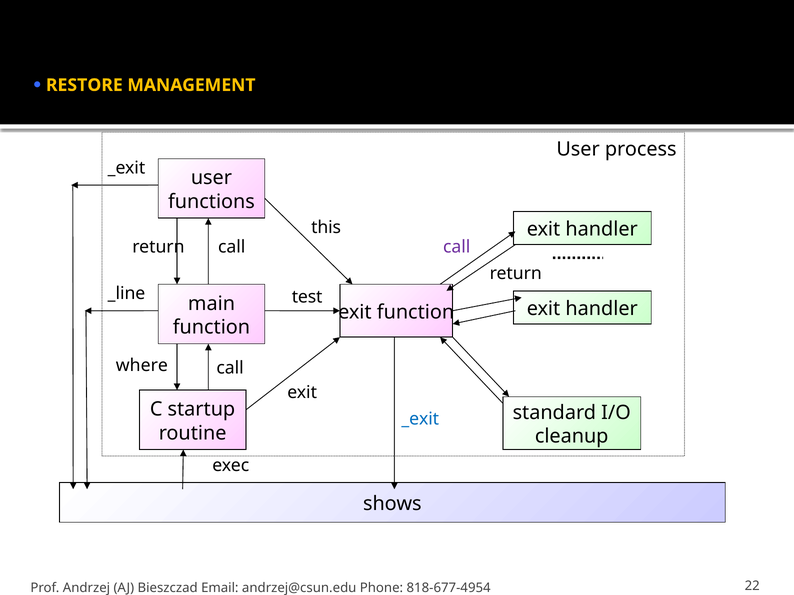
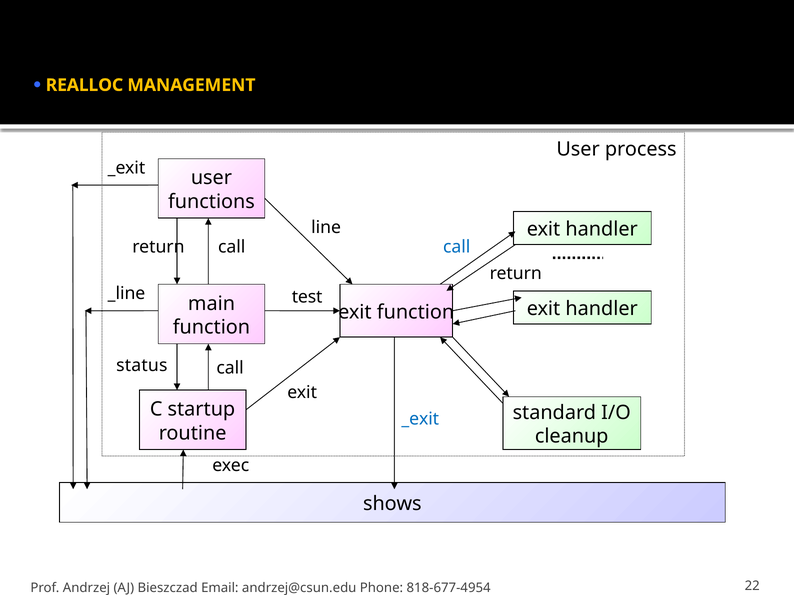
RESTORE: RESTORE -> REALLOC
this: this -> line
call at (457, 247) colour: purple -> blue
where: where -> status
